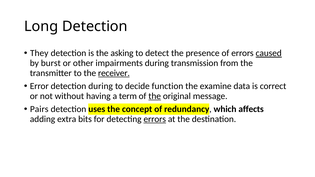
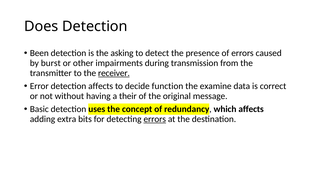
Long: Long -> Does
They: They -> Been
caused underline: present -> none
detection during: during -> affects
term: term -> their
the at (155, 96) underline: present -> none
Pairs: Pairs -> Basic
